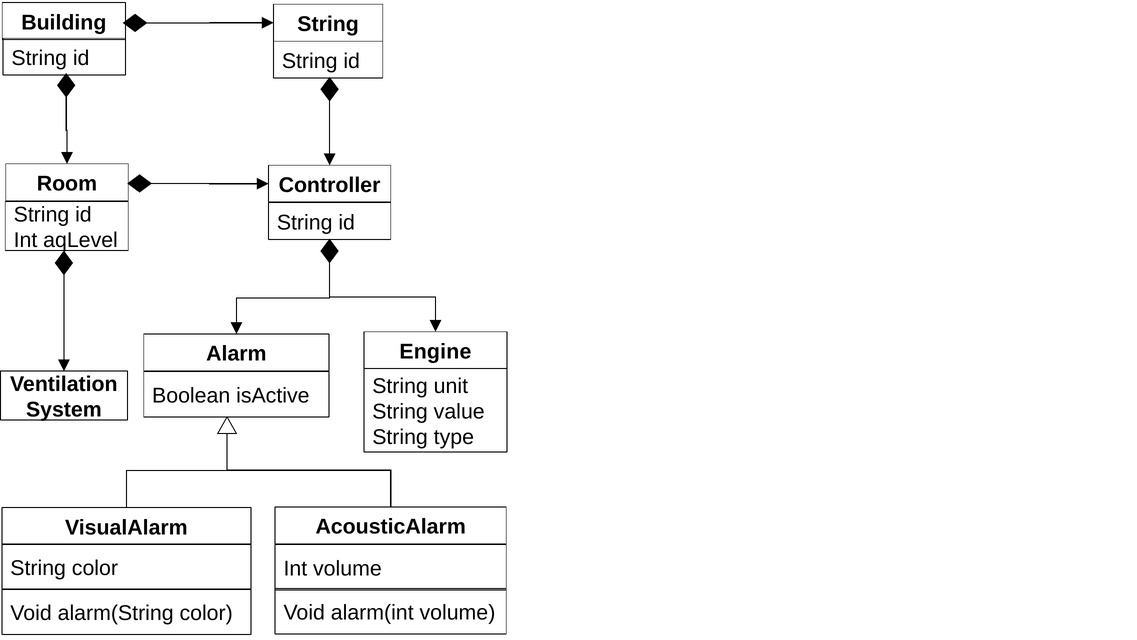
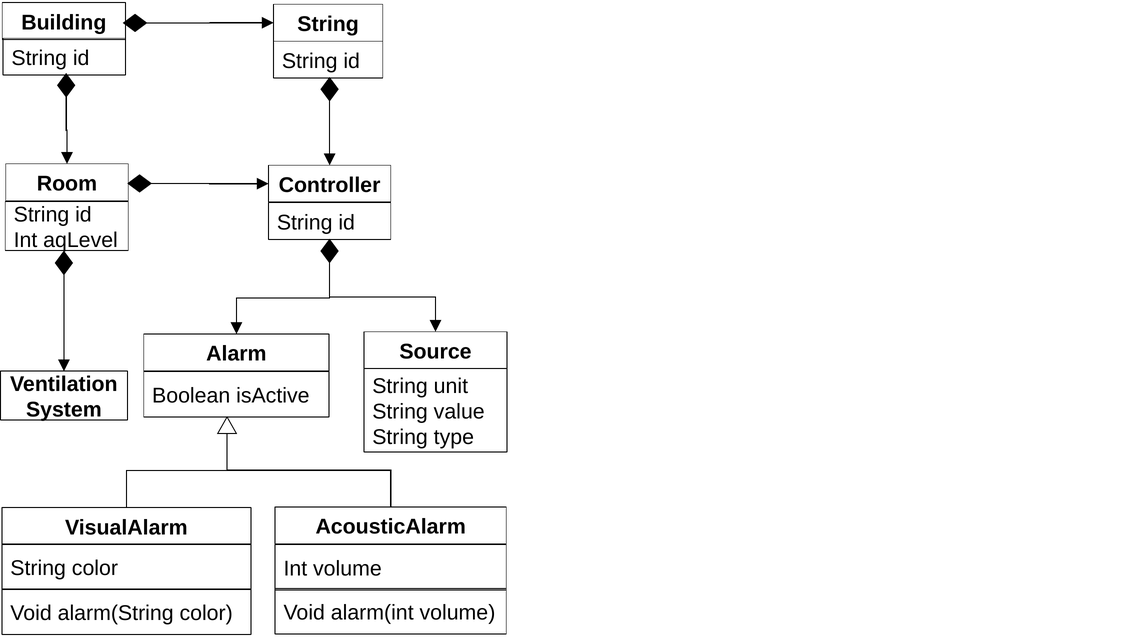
Engine: Engine -> Source
